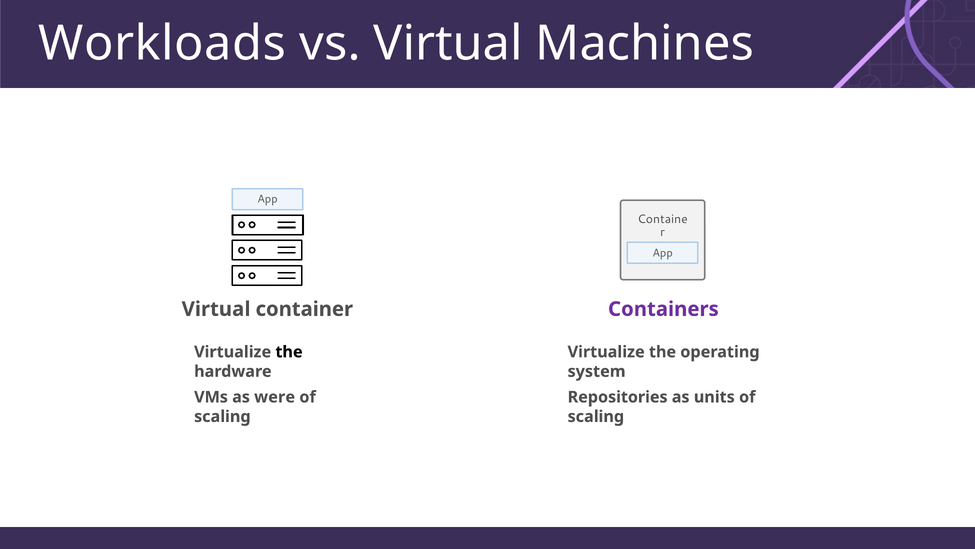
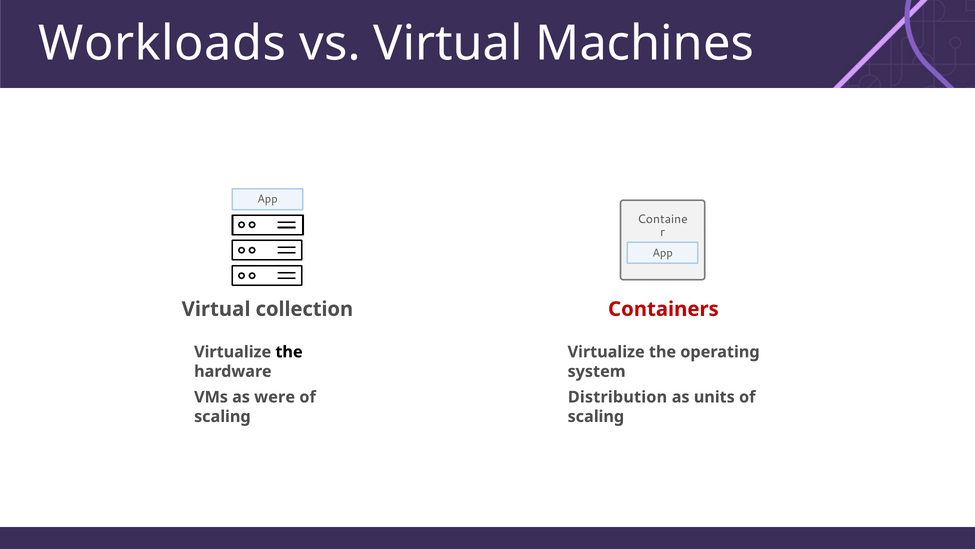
container: container -> collection
Containers colour: purple -> red
Repositories: Repositories -> Distribution
